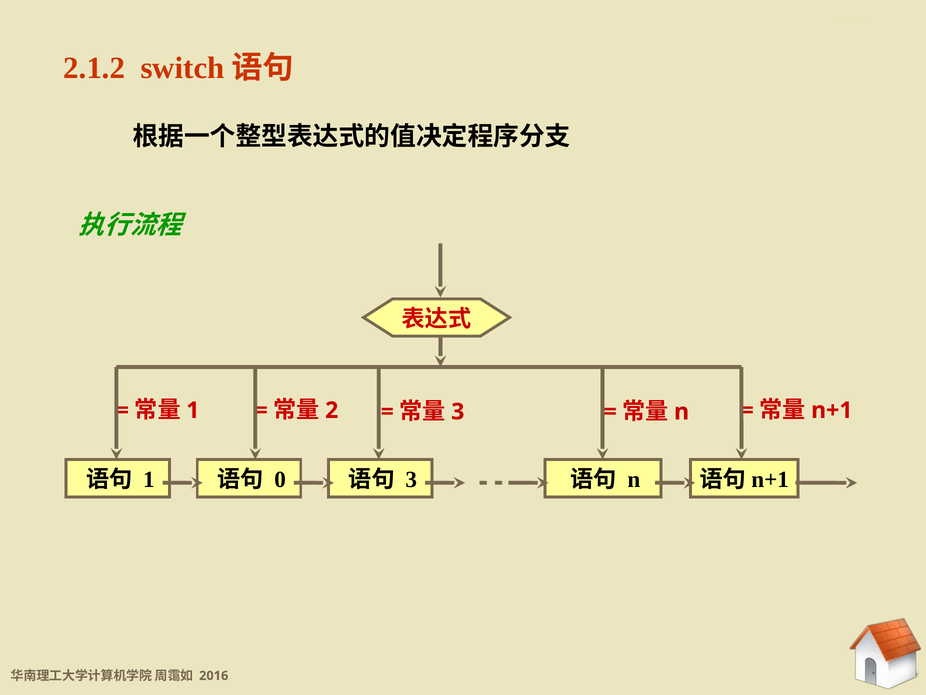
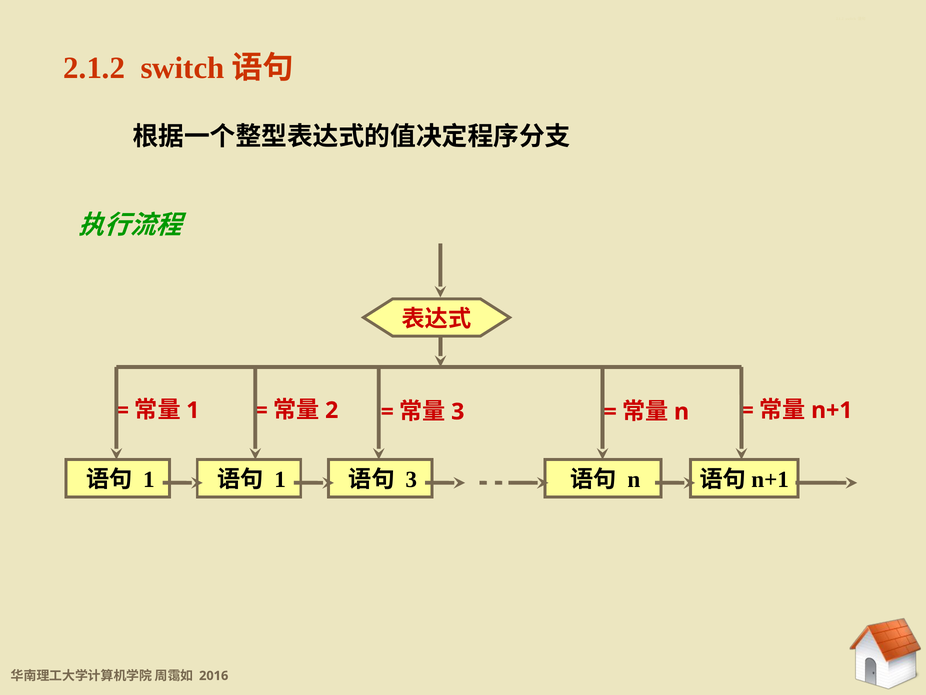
0 at (280, 479): 0 -> 1
